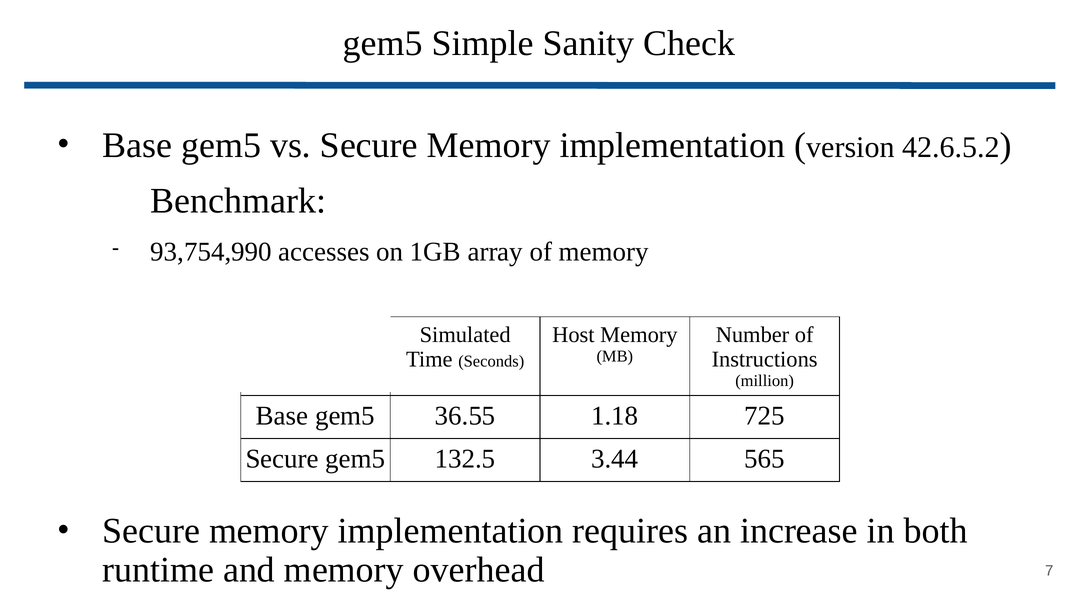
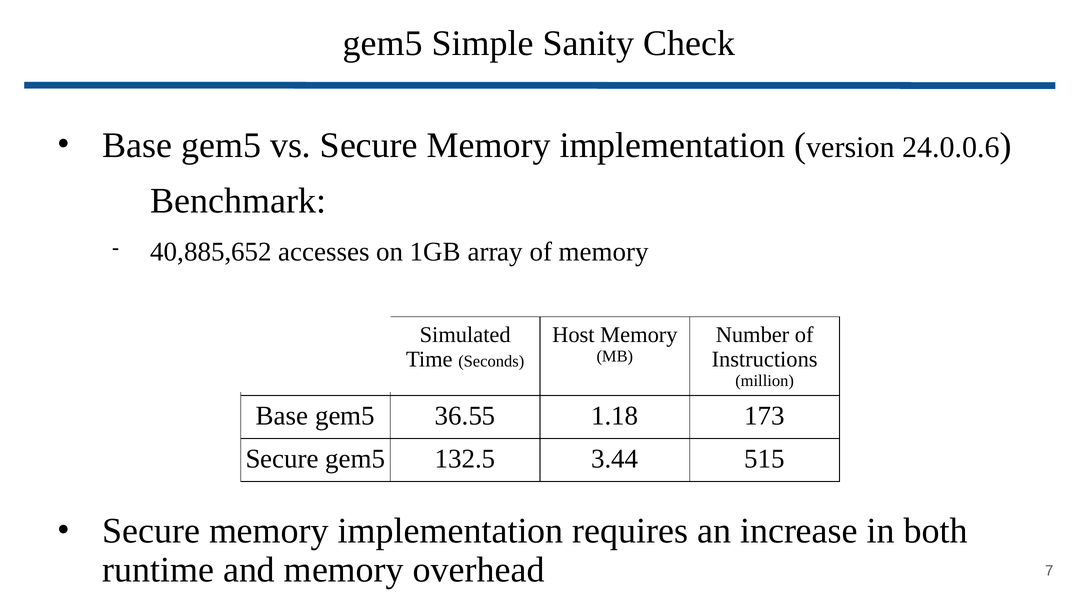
42.6.5.2: 42.6.5.2 -> 24.0.0.6
93,754,990: 93,754,990 -> 40,885,652
725: 725 -> 173
565: 565 -> 515
